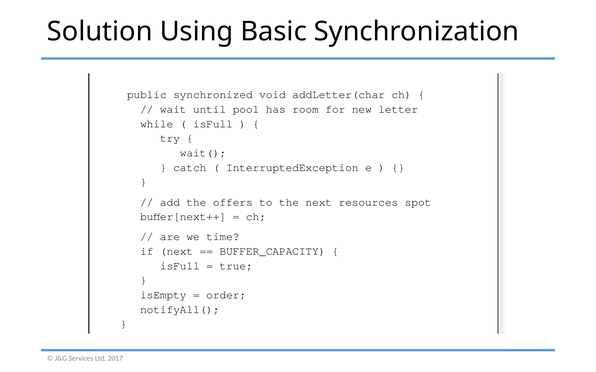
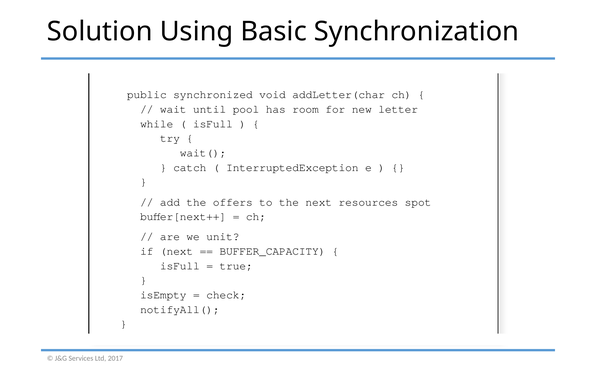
time: time -> unit
order: order -> check
